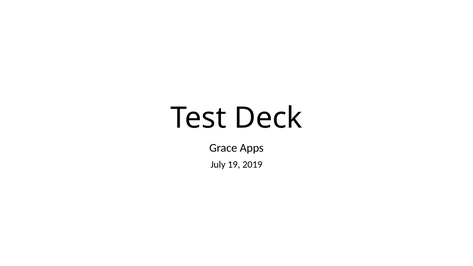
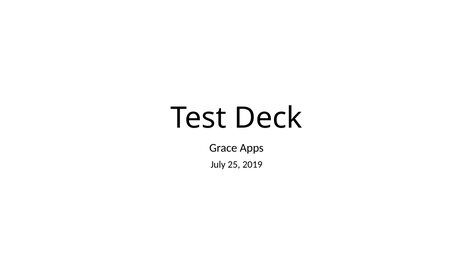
19: 19 -> 25
